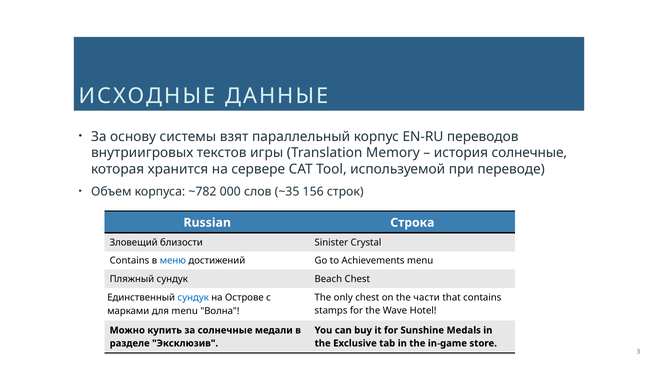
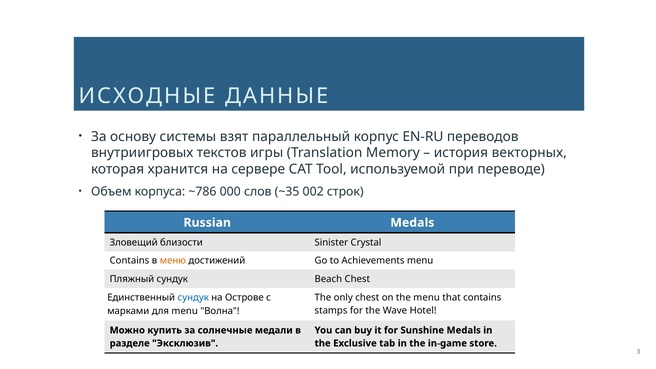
история солнечные: солнечные -> векторных
~782: ~782 -> ~786
156: 156 -> 002
Russian Строка: Строка -> Medals
меню colour: blue -> orange
the части: части -> menu
